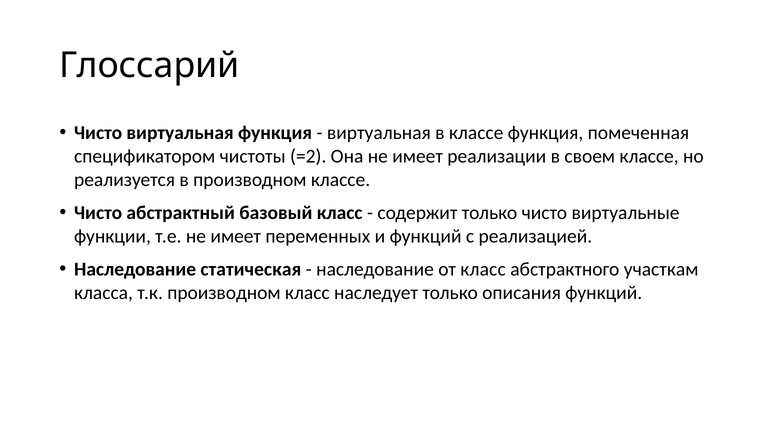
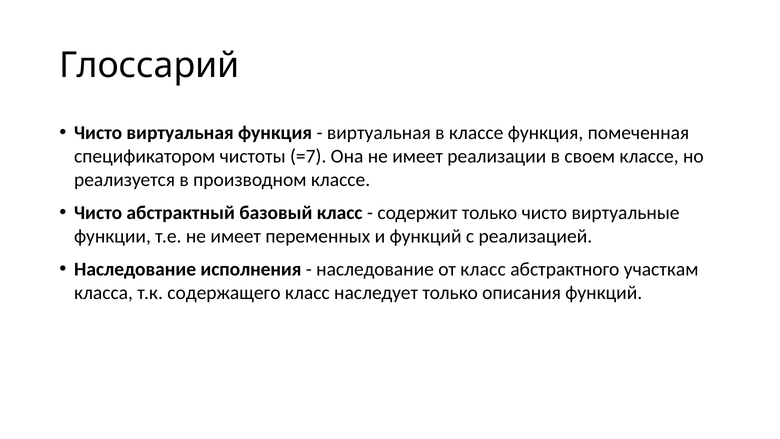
=2: =2 -> =7
статическая: статическая -> исполнения
т.к производном: производном -> содержащего
